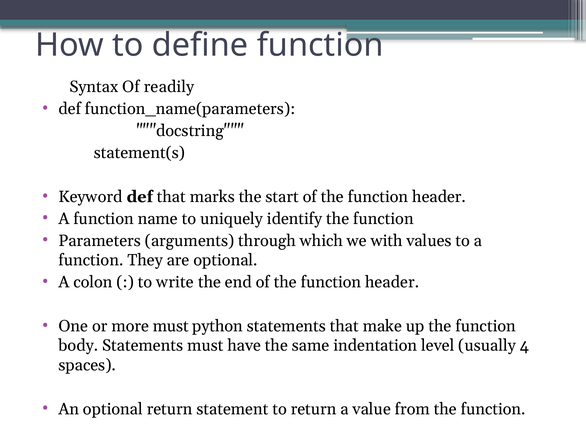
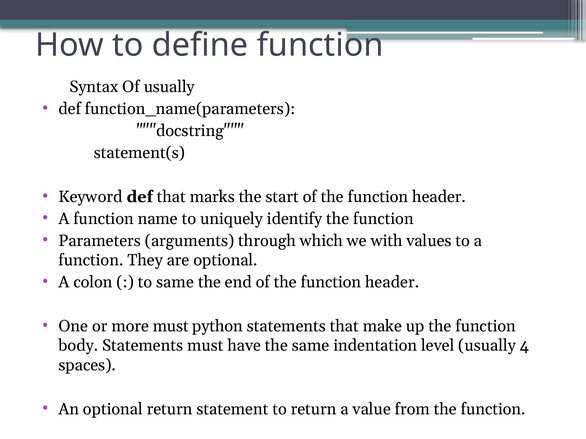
Of readily: readily -> usually
to write: write -> same
